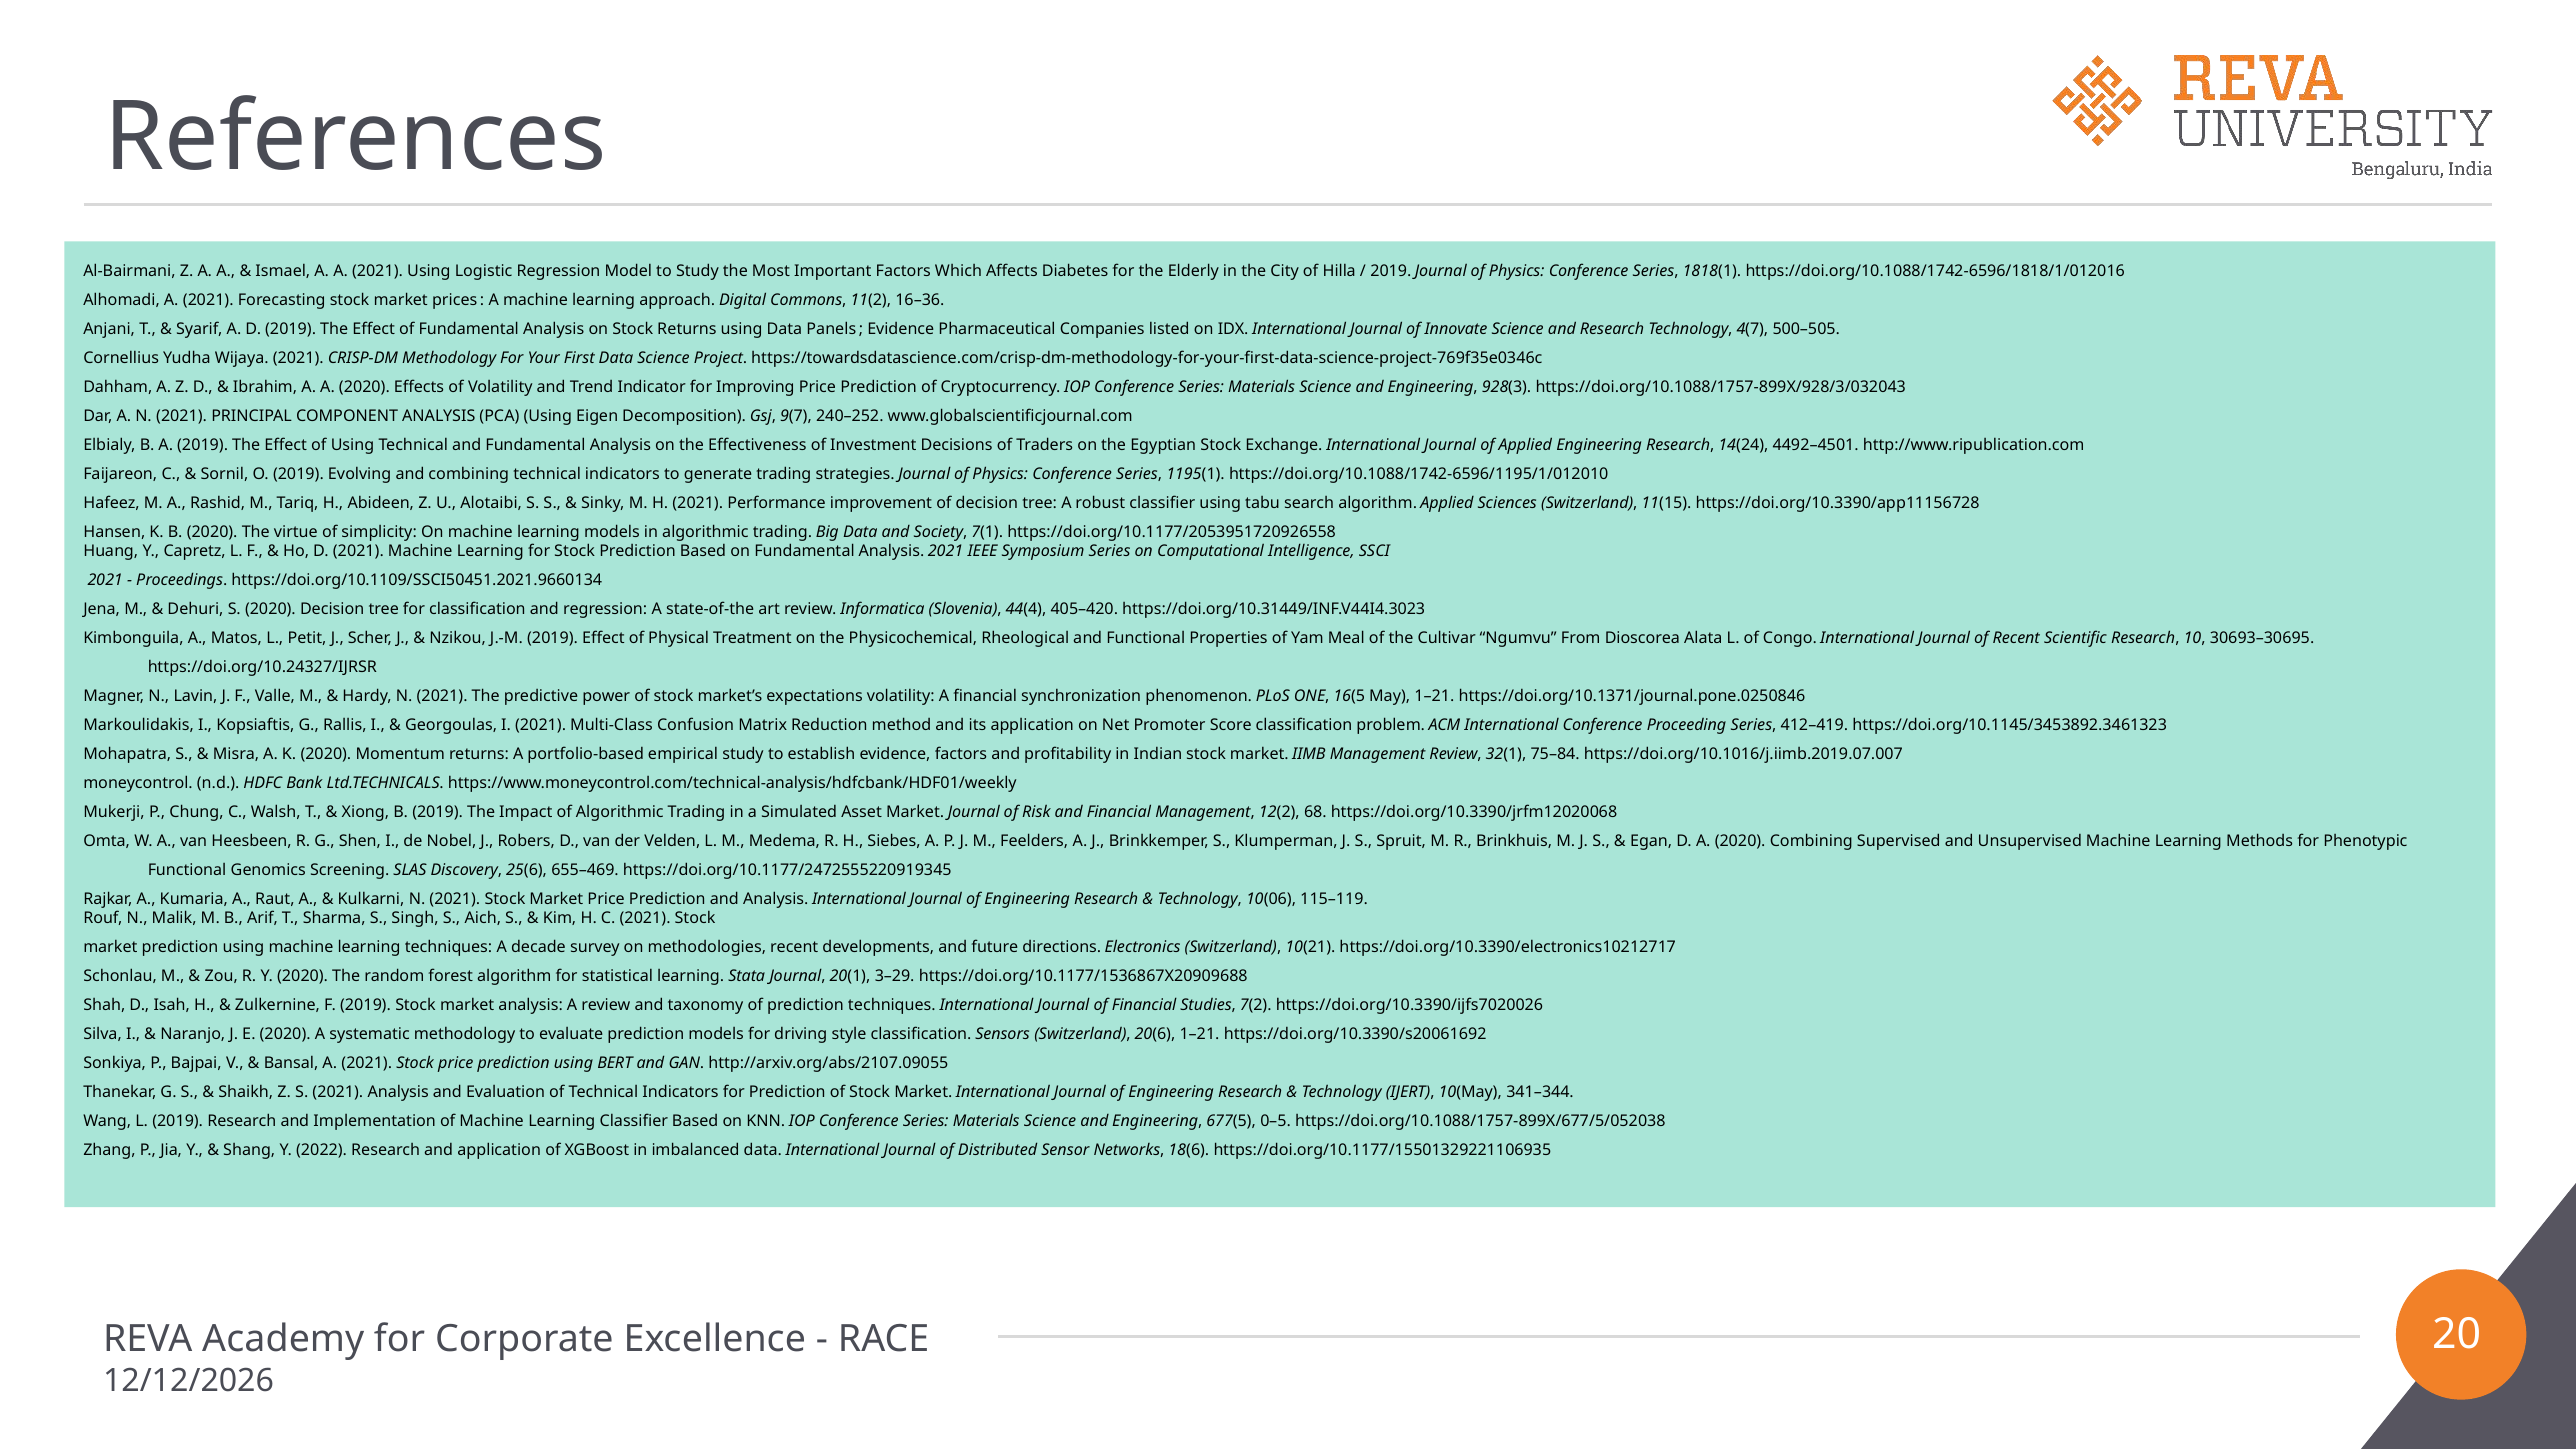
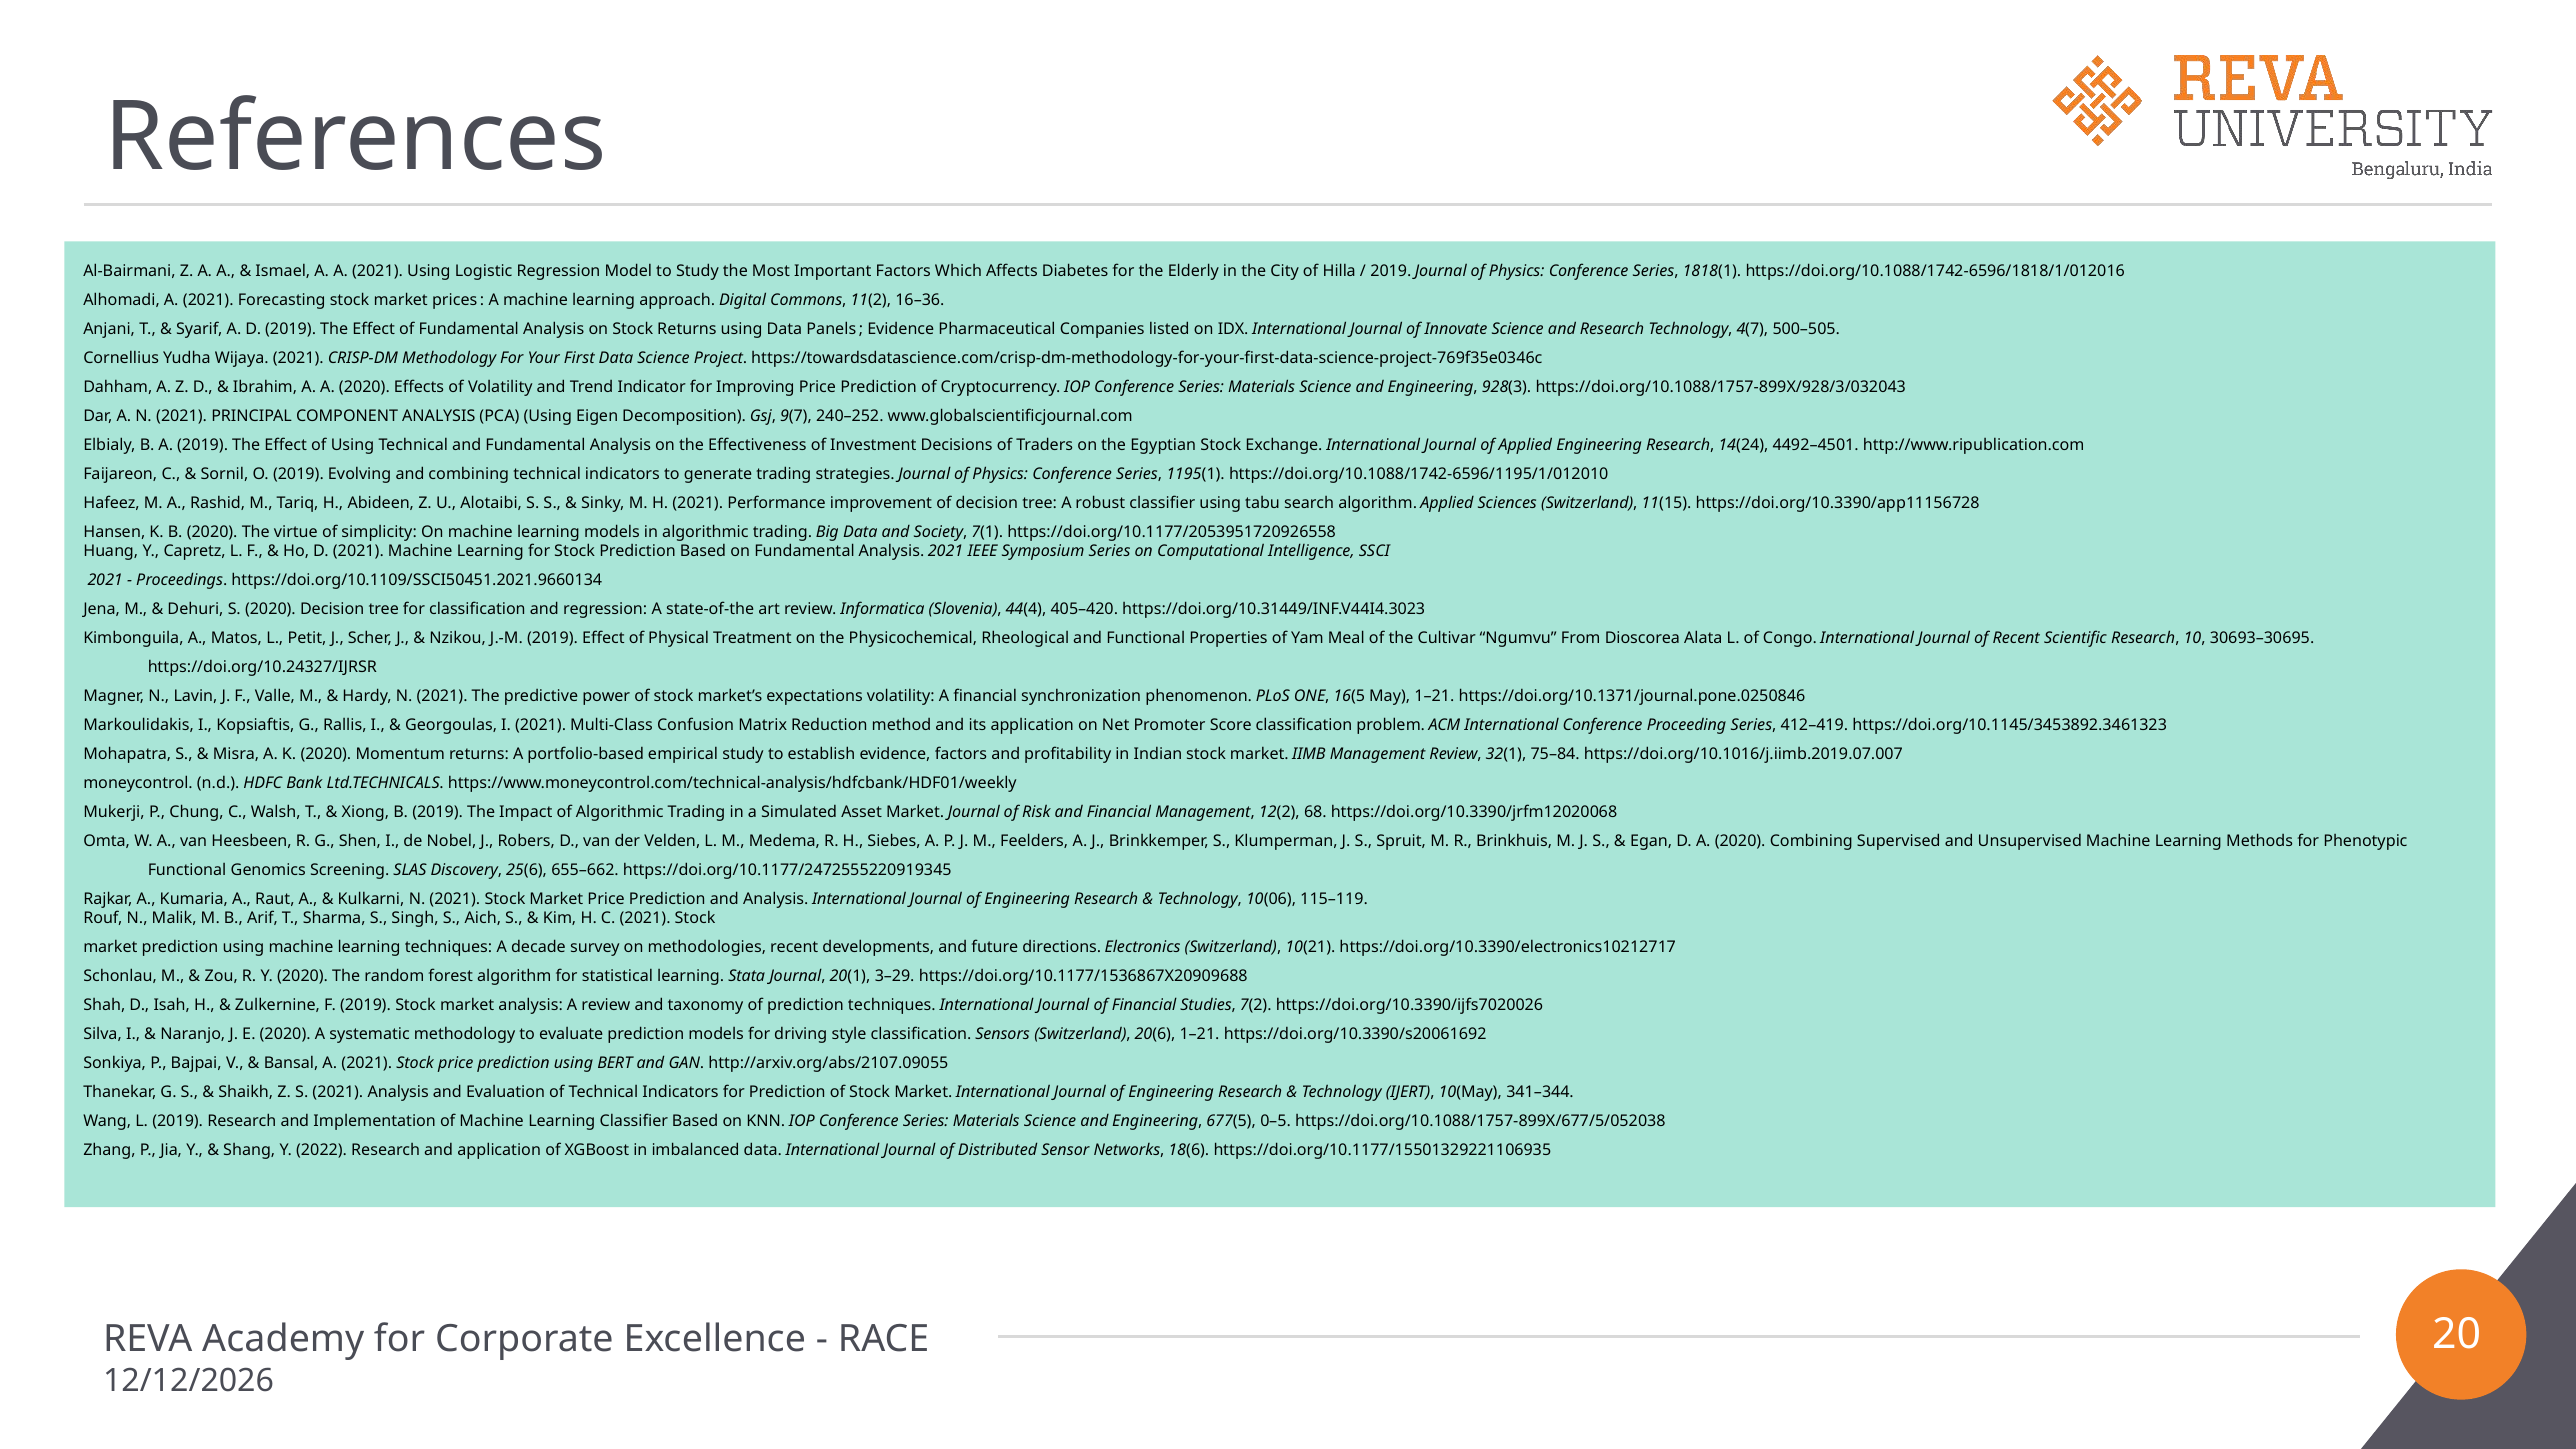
655–469: 655–469 -> 655–662
